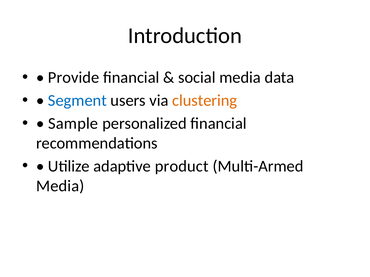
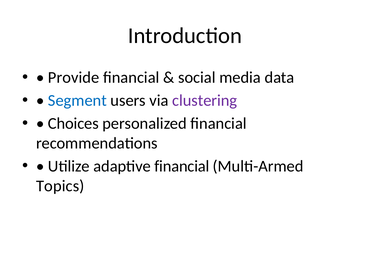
clustering colour: orange -> purple
Sample: Sample -> Choices
adaptive product: product -> financial
Media at (60, 186): Media -> Topics
